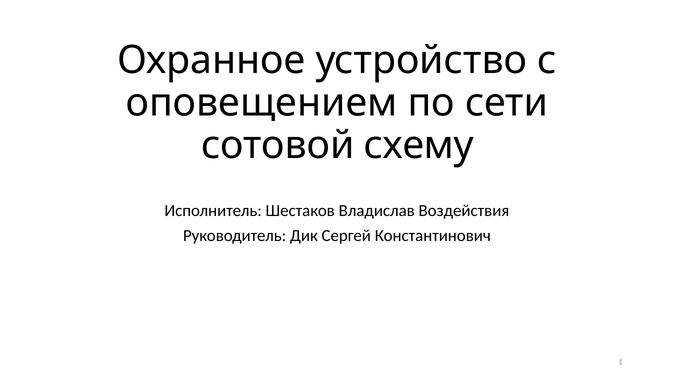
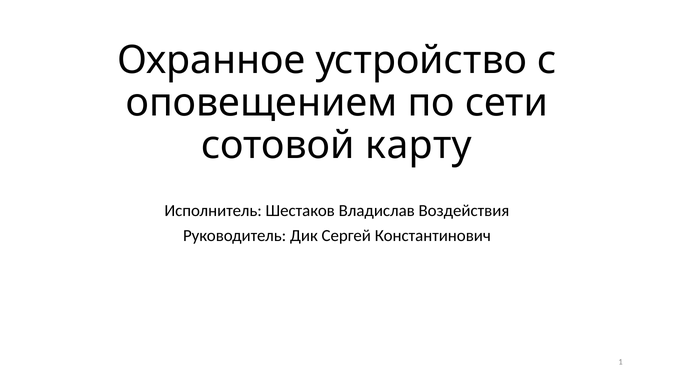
схему: схему -> карту
